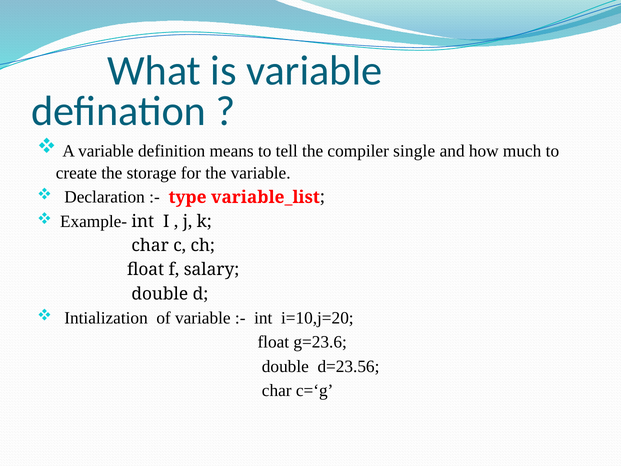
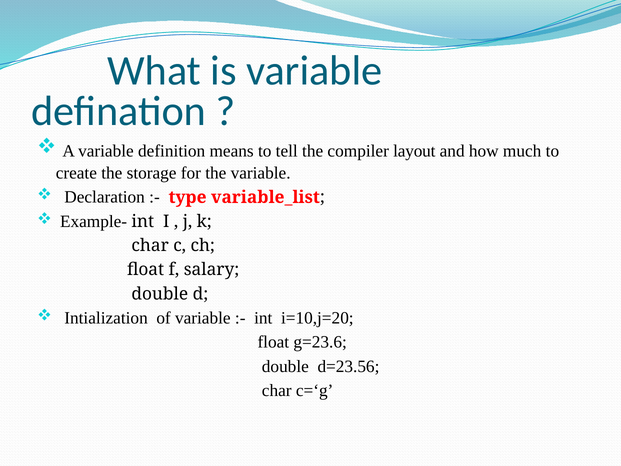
single: single -> layout
